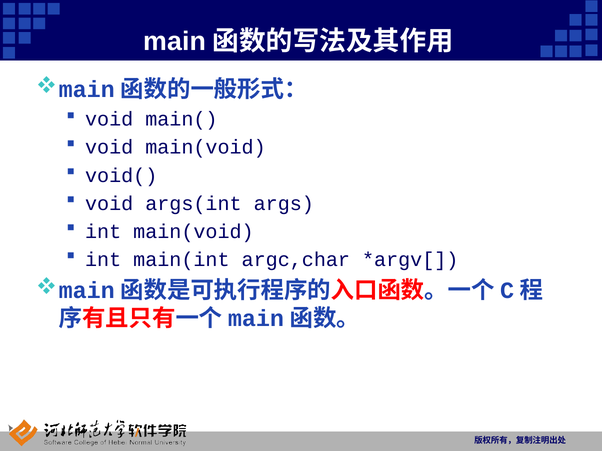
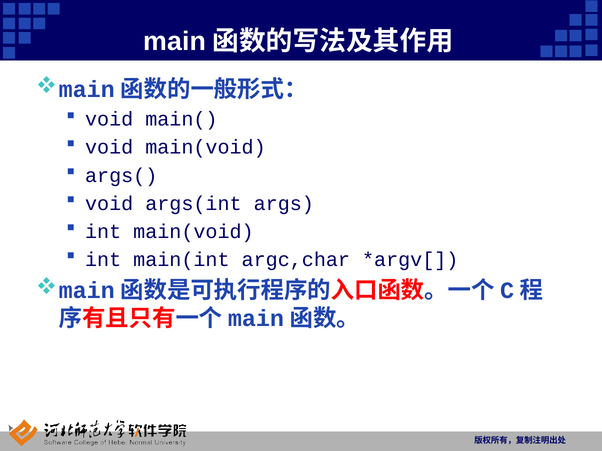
void(: void( -> args(
